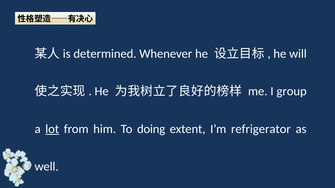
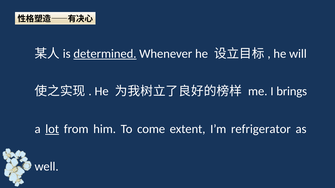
determined underline: none -> present
group: group -> brings
doing: doing -> come
